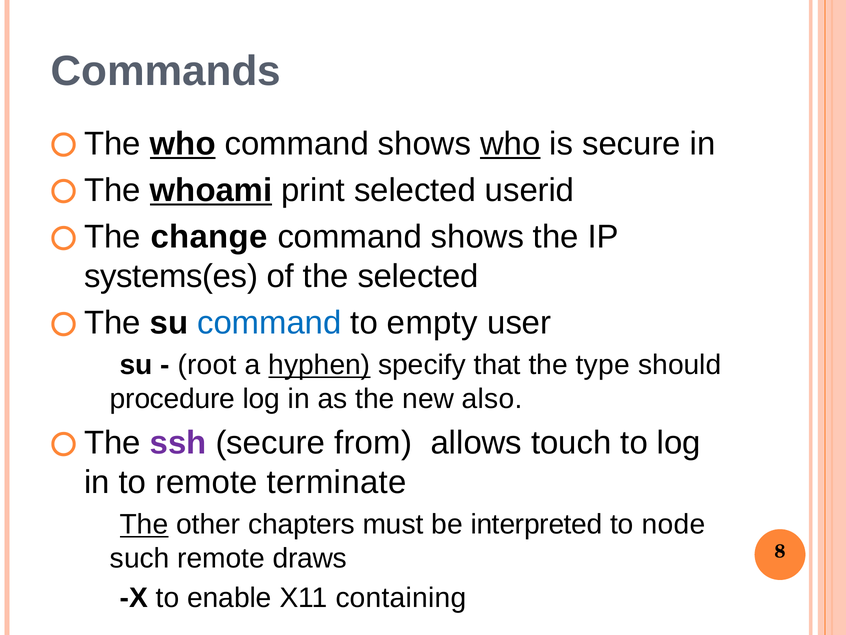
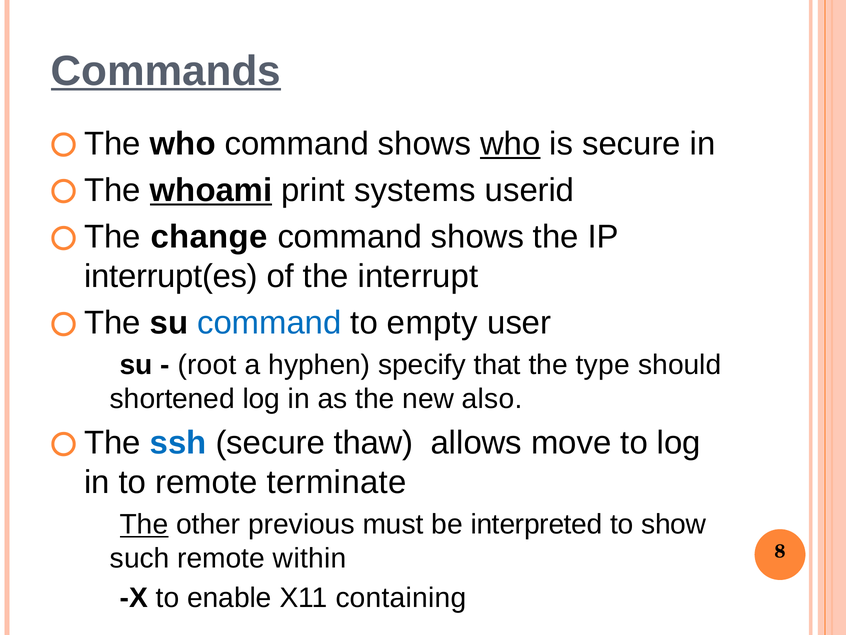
Commands underline: none -> present
who at (183, 144) underline: present -> none
print selected: selected -> systems
systems(es: systems(es -> interrupt(es
the selected: selected -> interrupt
hyphen underline: present -> none
procedure: procedure -> shortened
ssh colour: purple -> blue
from: from -> thaw
touch: touch -> move
chapters: chapters -> previous
node: node -> show
draws: draws -> within
